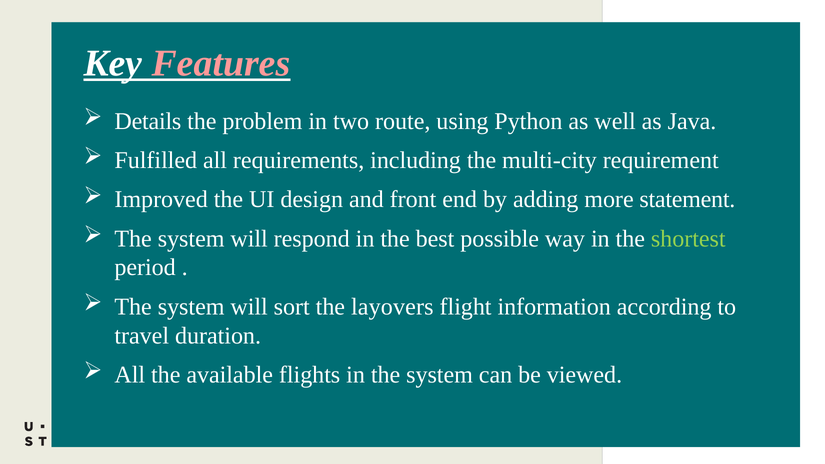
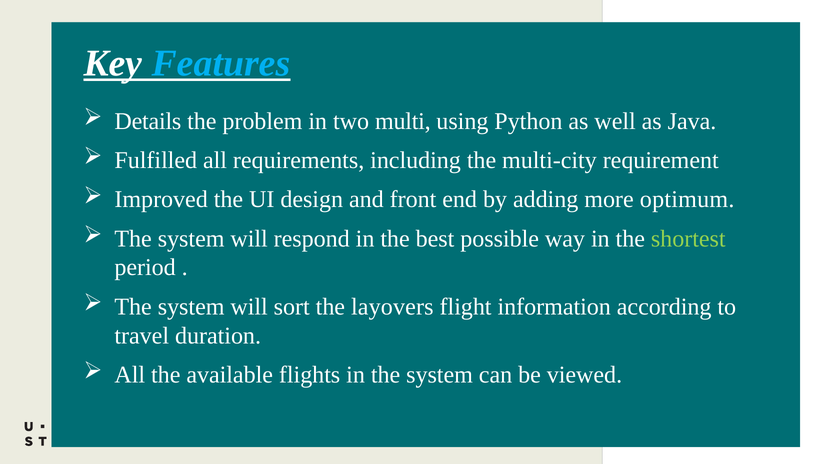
Features colour: pink -> light blue
route: route -> multi
statement: statement -> optimum
